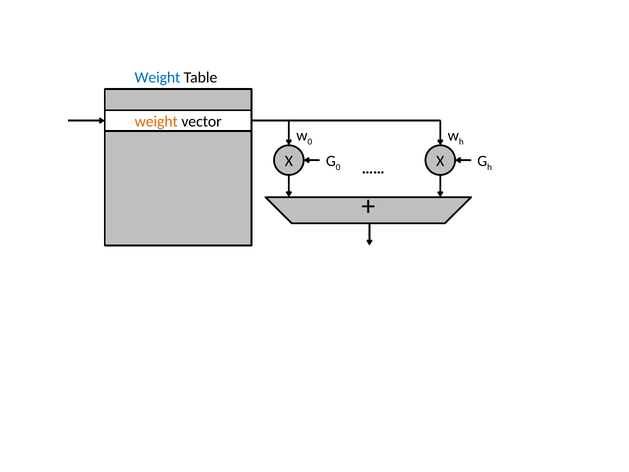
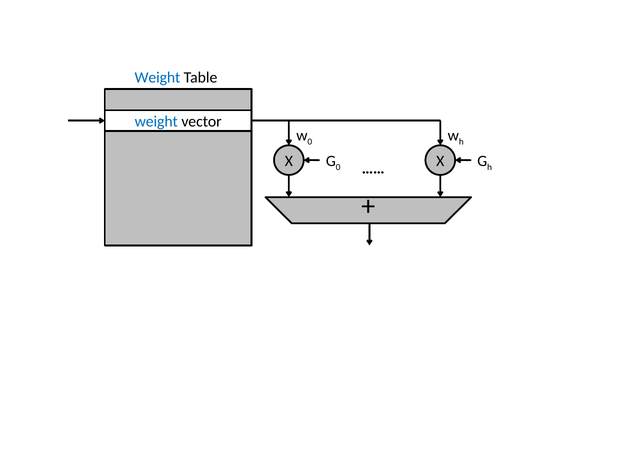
weight at (156, 122) colour: orange -> blue
